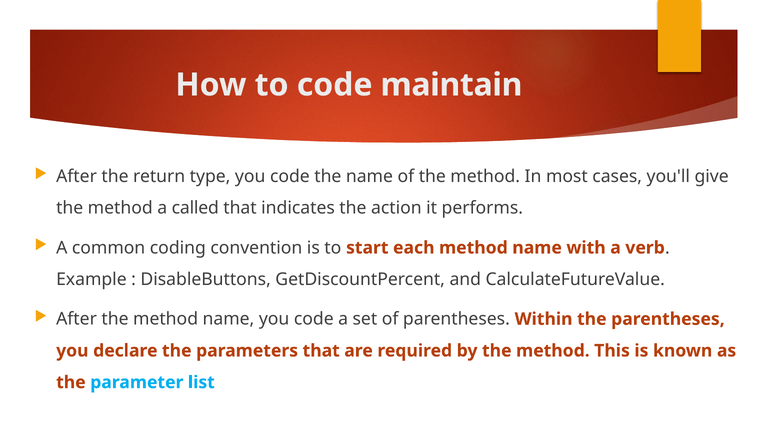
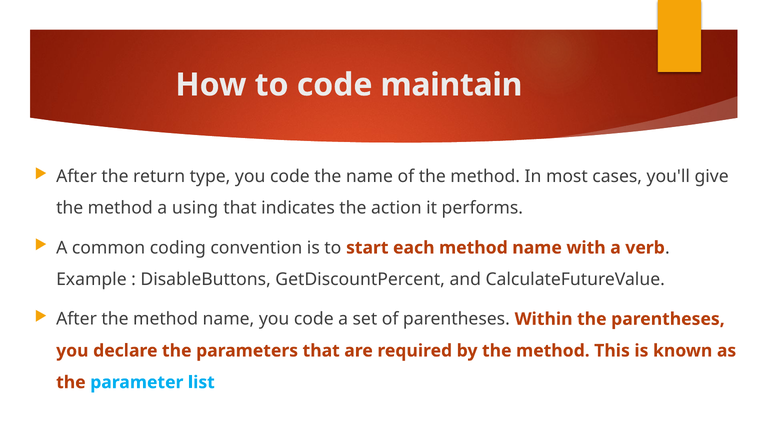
called: called -> using
